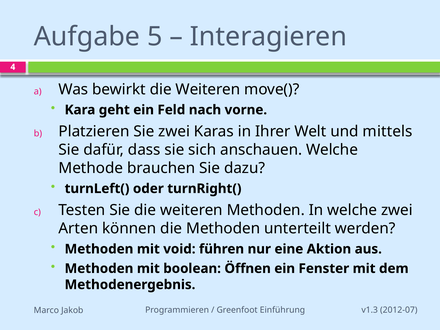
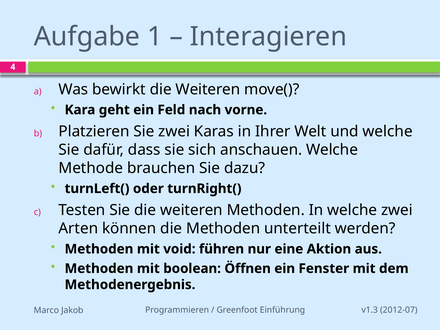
5: 5 -> 1
und mittels: mittels -> welche
